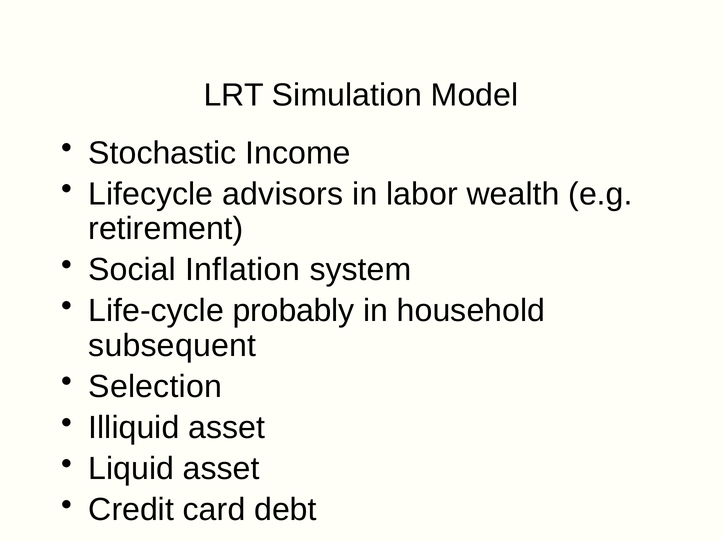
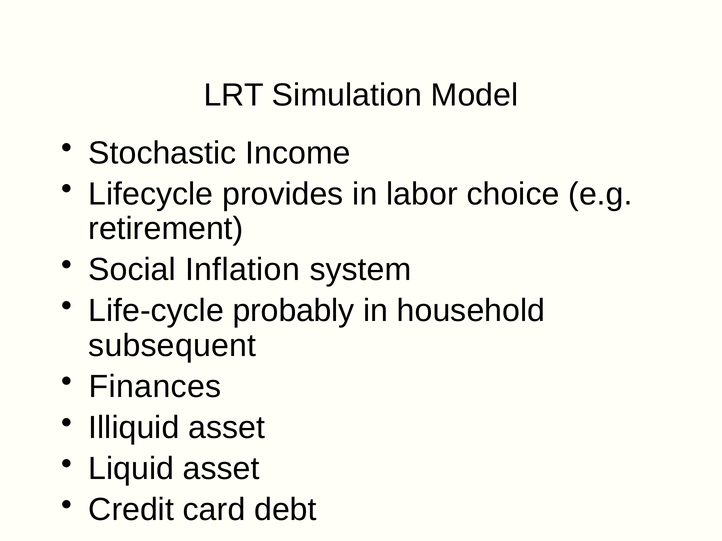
advisors: advisors -> provides
wealth: wealth -> choice
Selection: Selection -> Finances
